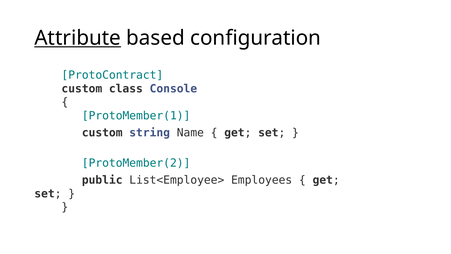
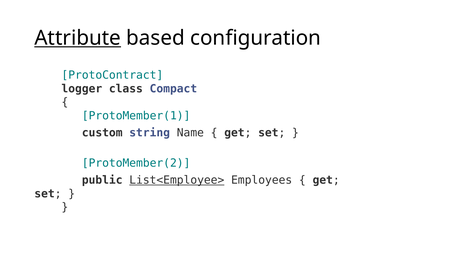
custom at (82, 89): custom -> logger
Console: Console -> Compact
List<Employee> underline: none -> present
